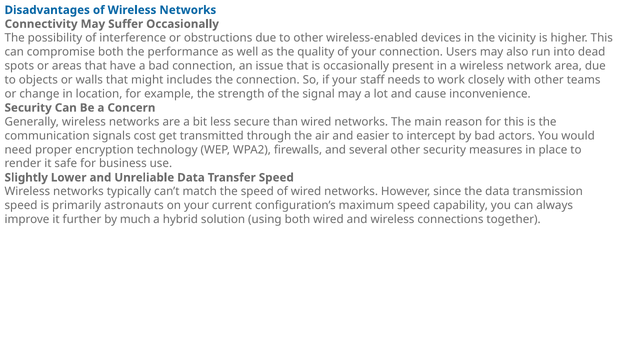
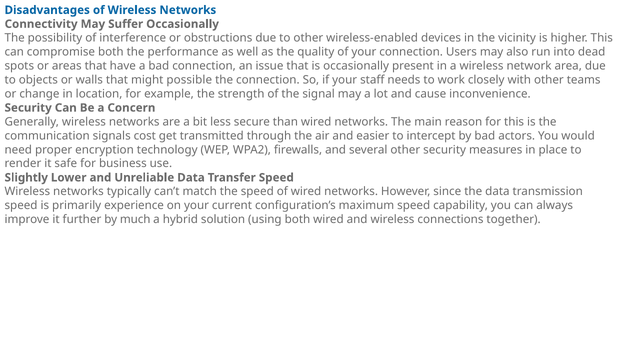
includes: includes -> possible
astronauts: astronauts -> experience
